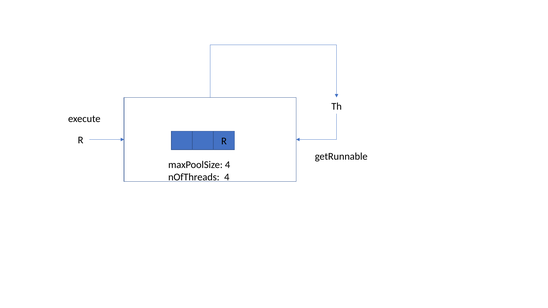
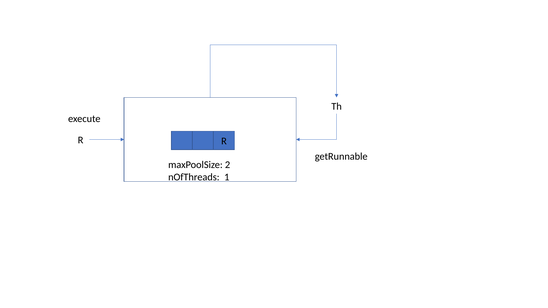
maxPoolSize 4: 4 -> 2
nOfThreads 4: 4 -> 1
